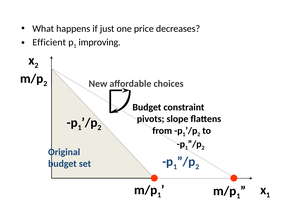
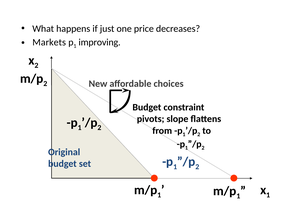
Efficient: Efficient -> Markets
